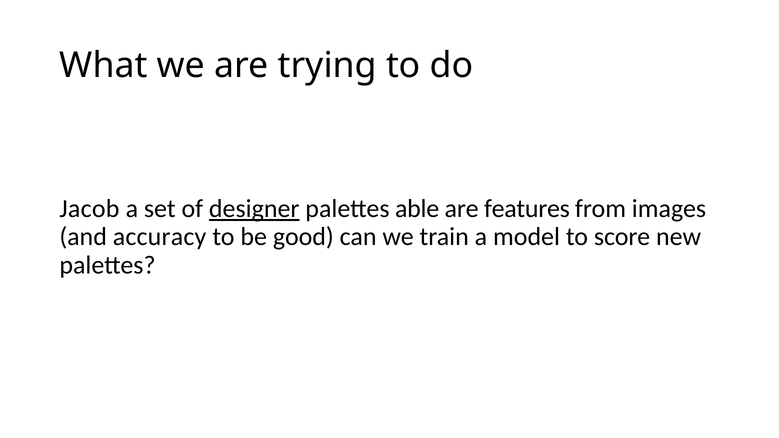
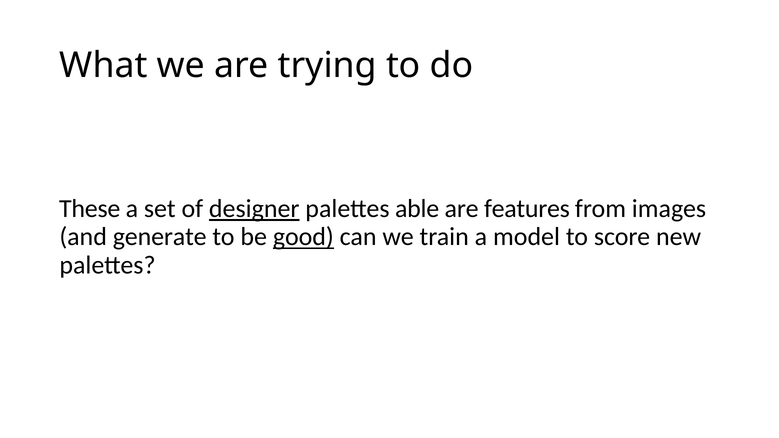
Jacob: Jacob -> These
accuracy: accuracy -> generate
good underline: none -> present
